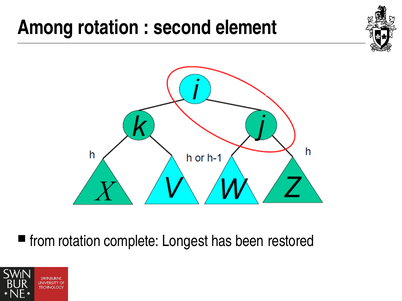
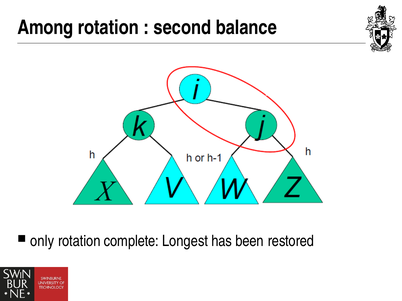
element: element -> balance
from: from -> only
